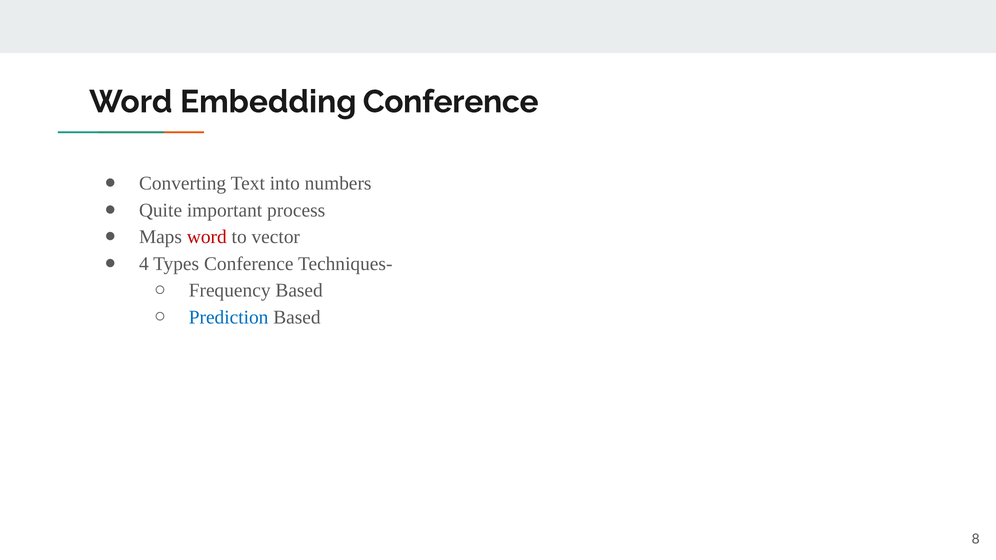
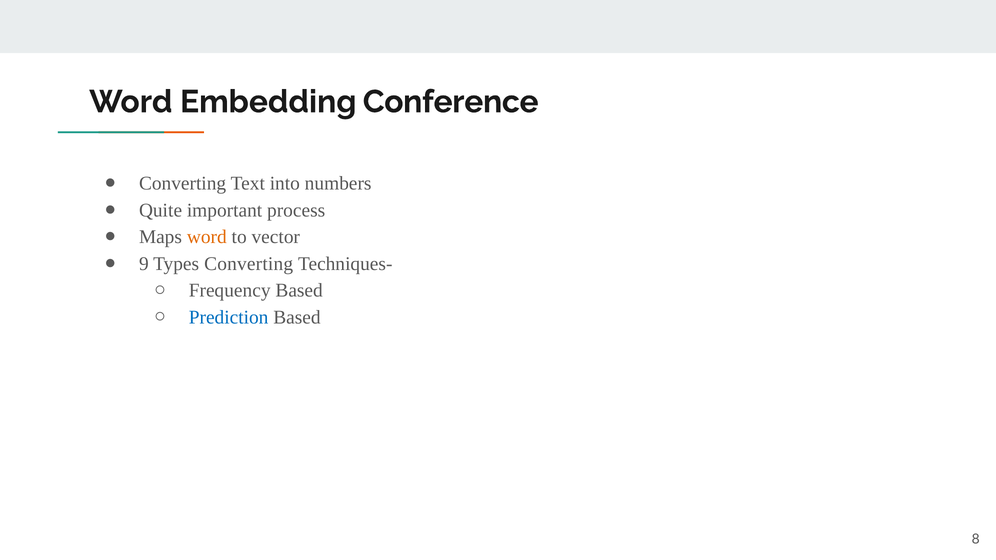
word at (207, 237) colour: red -> orange
4: 4 -> 9
Types Conference: Conference -> Converting
